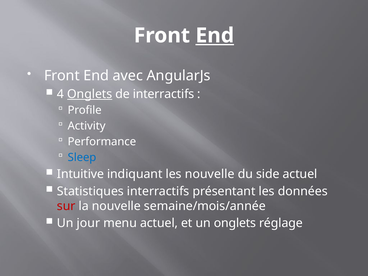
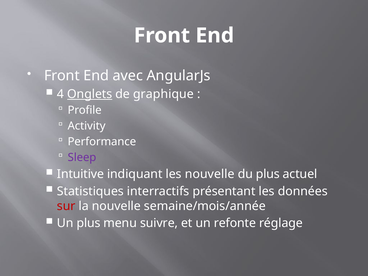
End at (215, 36) underline: present -> none
de interractifs: interractifs -> graphique
Sleep colour: blue -> purple
du side: side -> plus
Un jour: jour -> plus
menu actuel: actuel -> suivre
un onglets: onglets -> refonte
